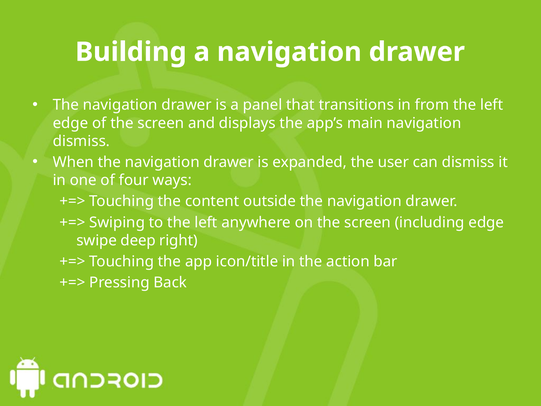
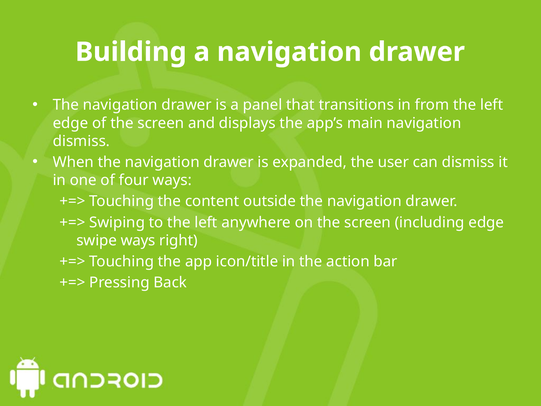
swipe deep: deep -> ways
